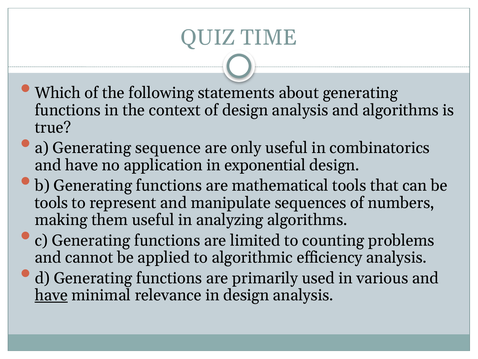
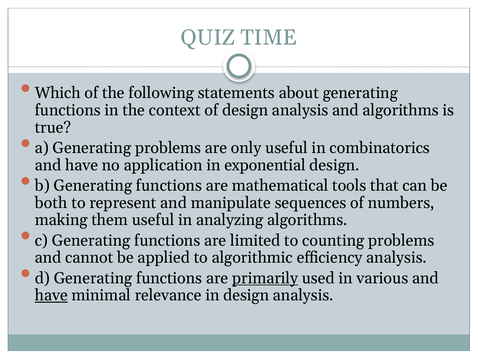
Generating sequence: sequence -> problems
tools at (51, 203): tools -> both
primarily underline: none -> present
